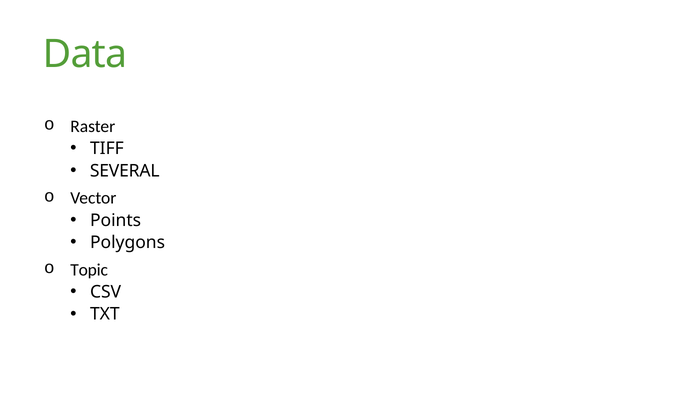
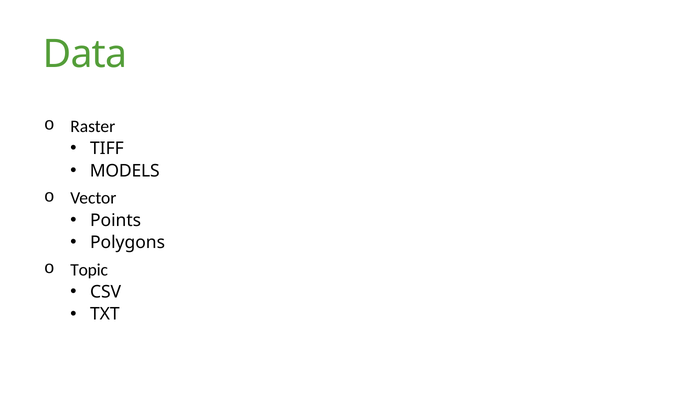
SEVERAL: SEVERAL -> MODELS
